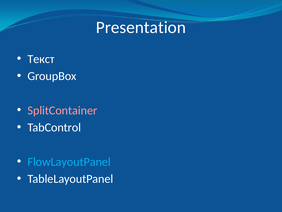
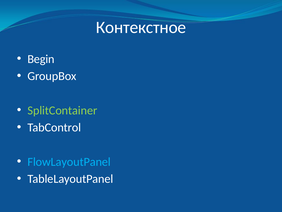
Presentation: Presentation -> Контекстное
Текст: Текст -> Begin
SplitContainer colour: pink -> light green
